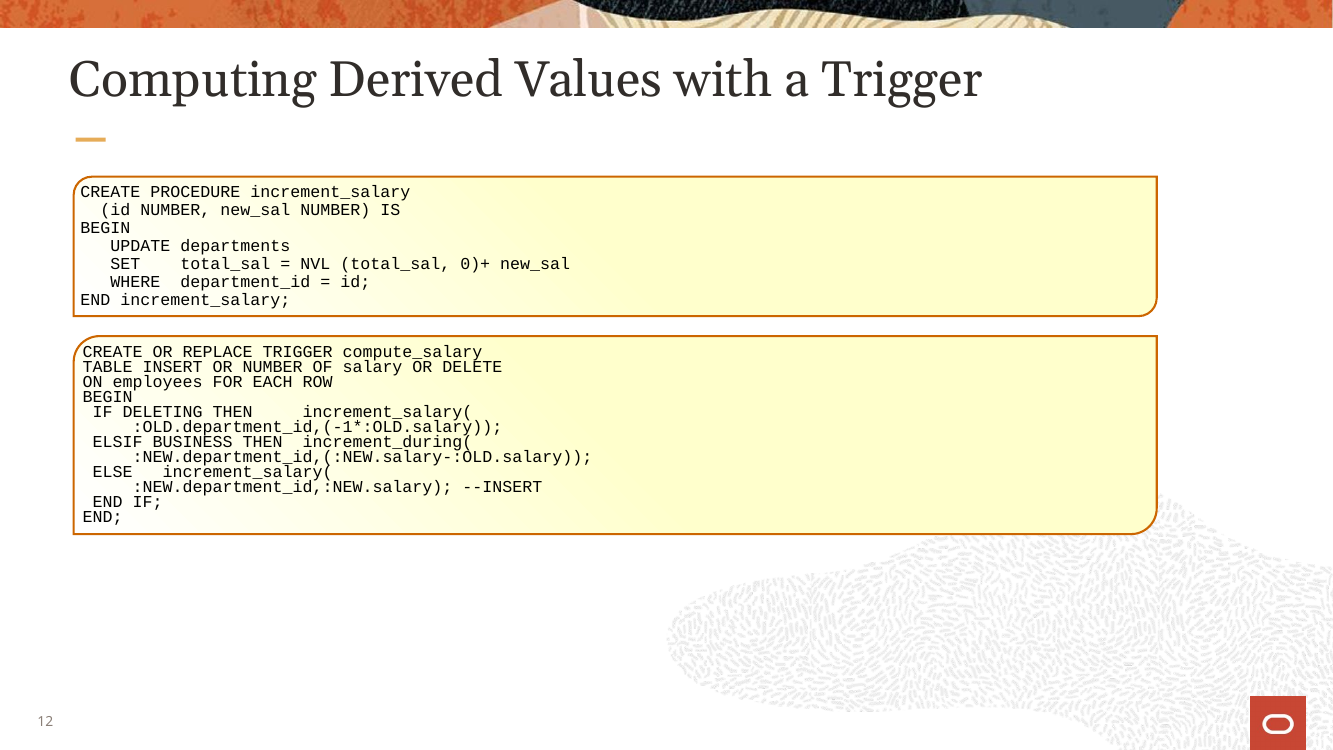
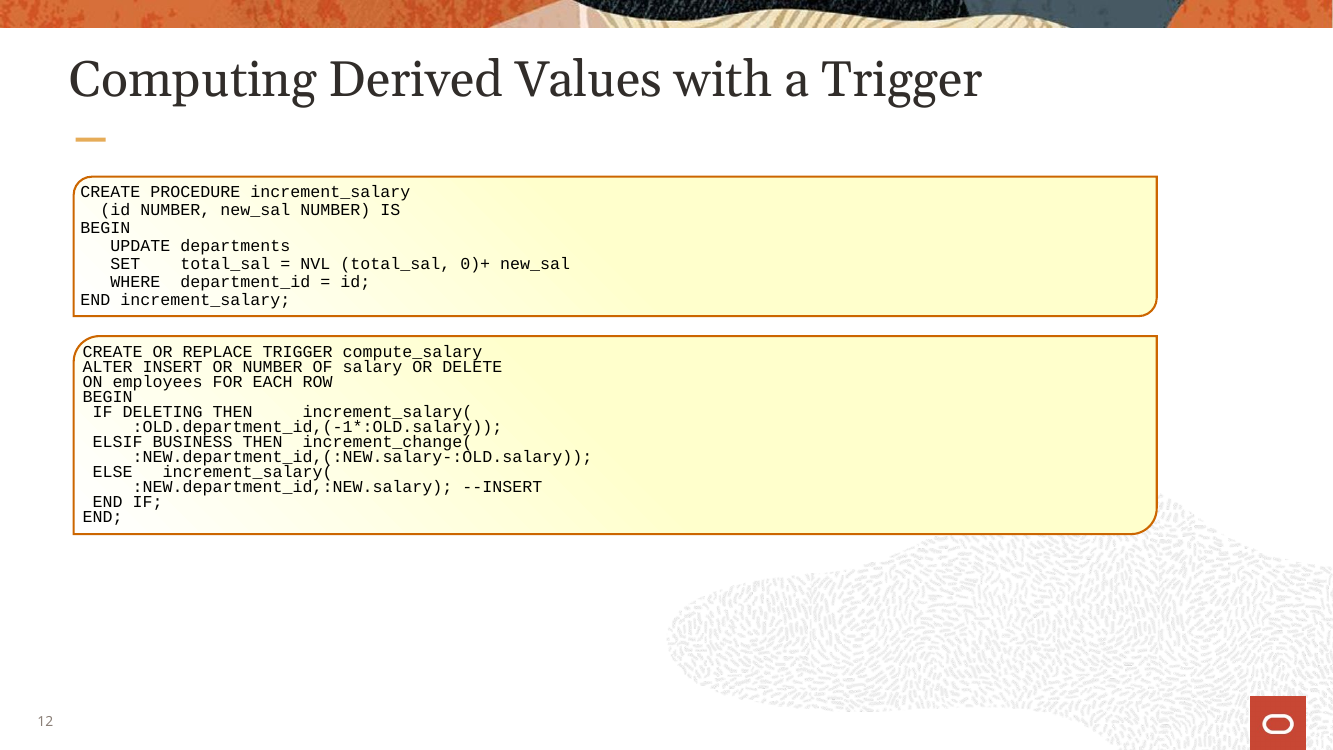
TABLE: TABLE -> ALTER
increment_during(: increment_during( -> increment_change(
